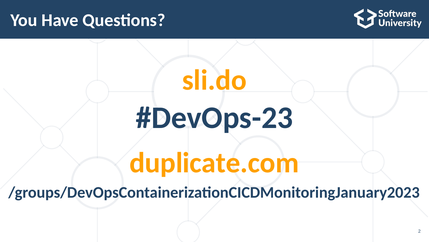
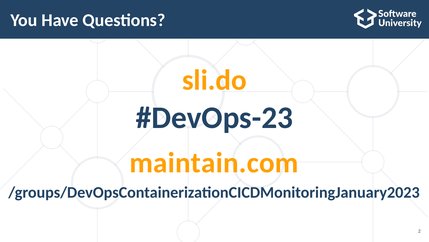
duplicate.com: duplicate.com -> maintain.com
